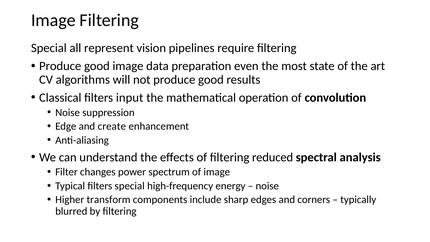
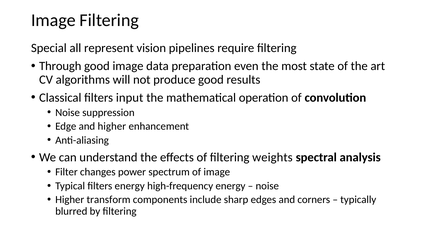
Produce at (60, 66): Produce -> Through
and create: create -> higher
reduced: reduced -> weights
filters special: special -> energy
